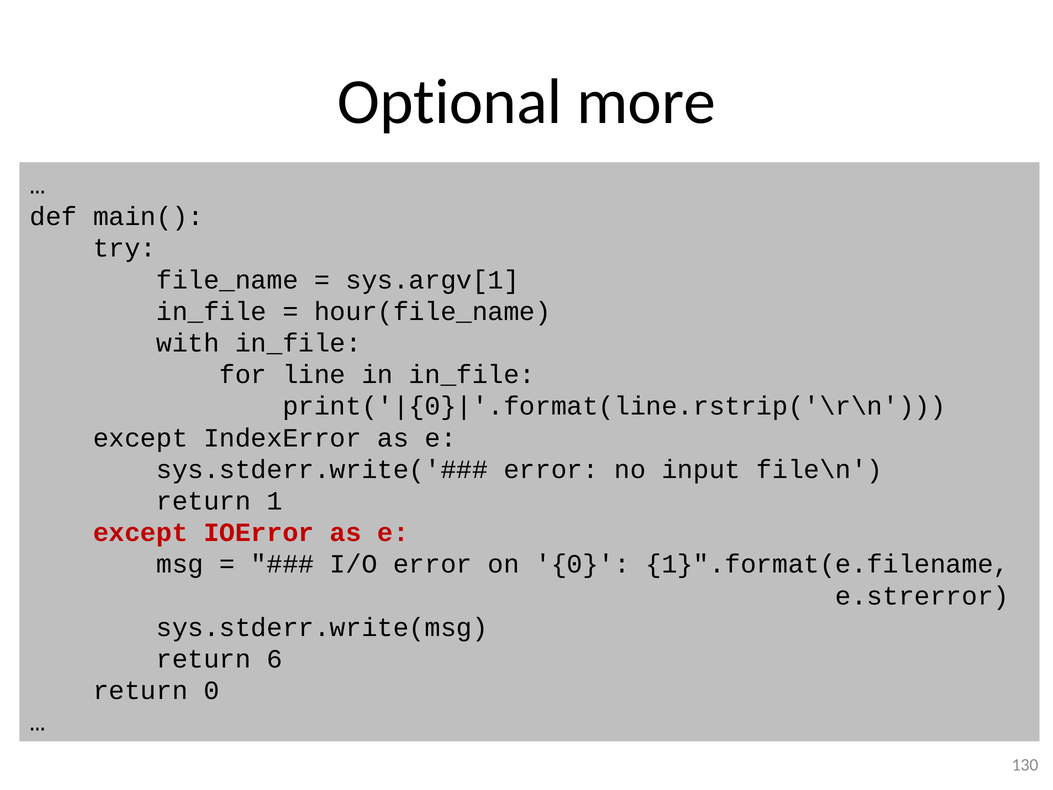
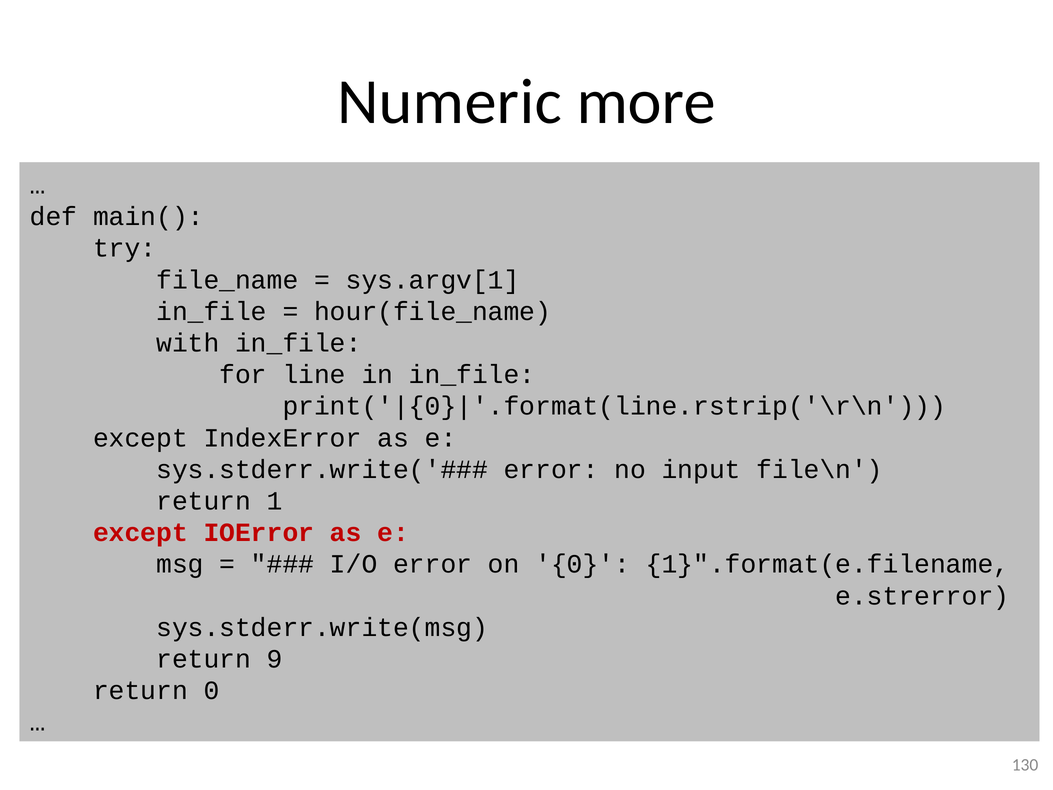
Optional: Optional -> Numeric
6: 6 -> 9
